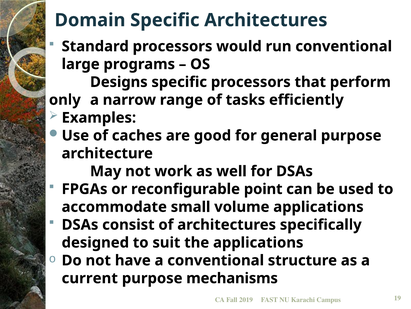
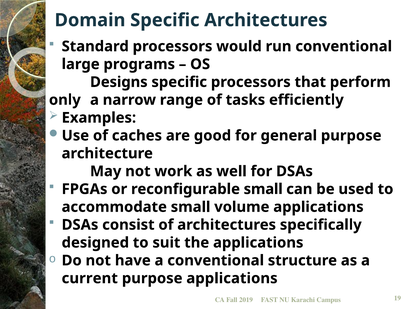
reconfigurable point: point -> small
purpose mechanisms: mechanisms -> applications
